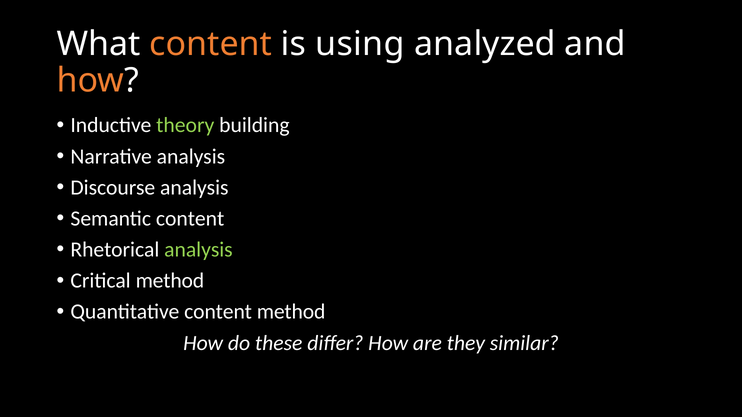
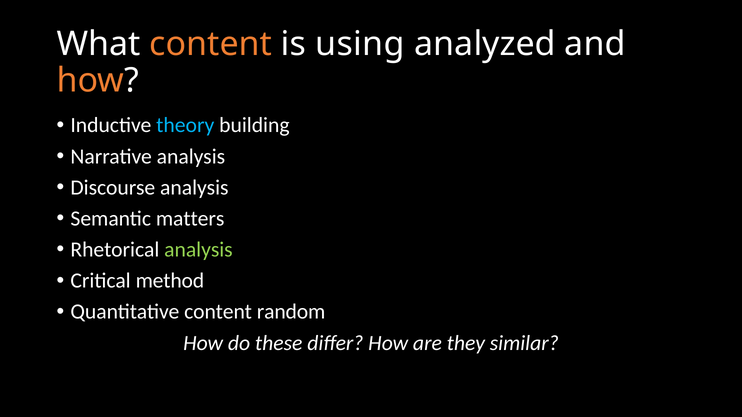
theory colour: light green -> light blue
Semantic content: content -> matters
content method: method -> random
